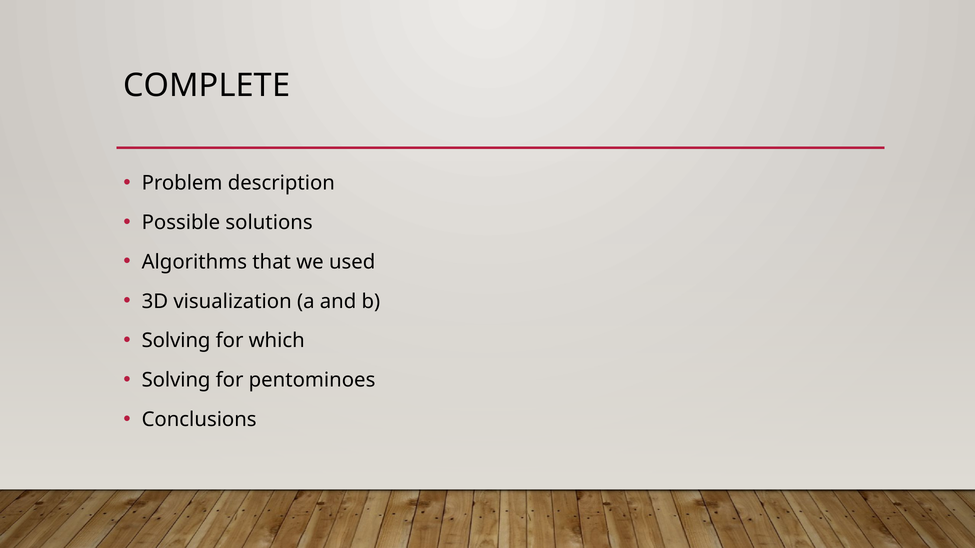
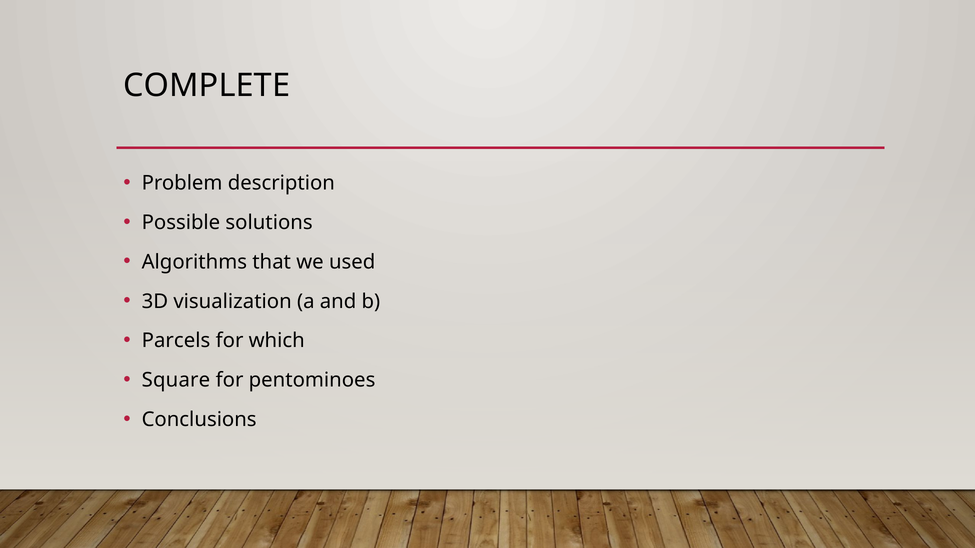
Solving at (176, 341): Solving -> Parcels
Solving at (176, 380): Solving -> Square
